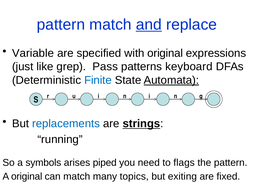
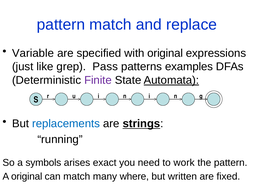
and underline: present -> none
keyboard: keyboard -> examples
Finite colour: blue -> purple
piped: piped -> exact
flags: flags -> work
topics: topics -> where
exiting: exiting -> written
